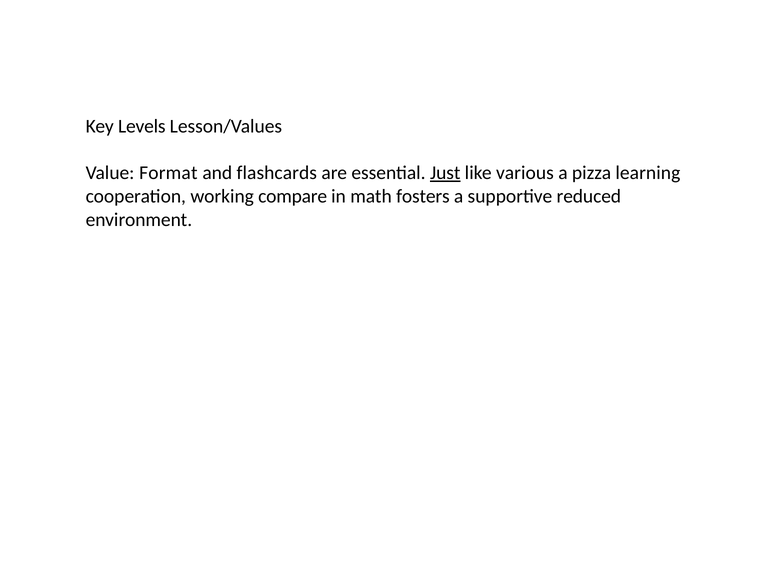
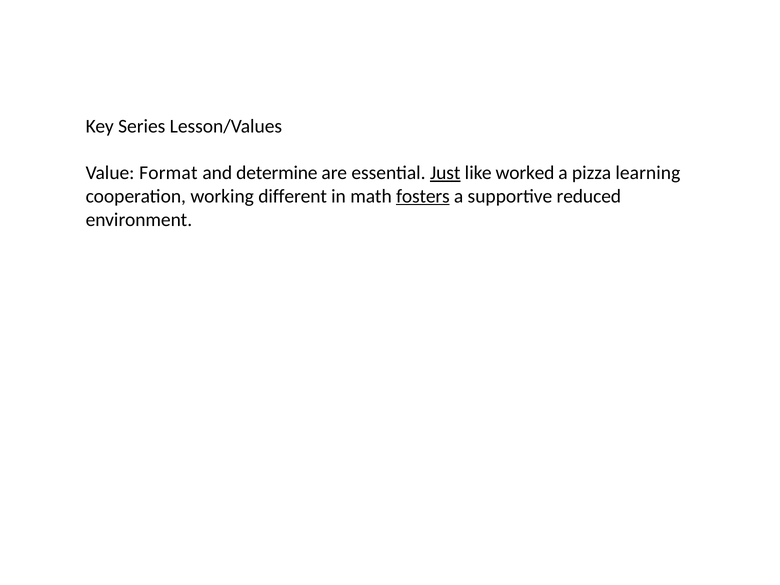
Levels: Levels -> Series
flashcards: flashcards -> determine
various: various -> worked
compare: compare -> different
fosters underline: none -> present
